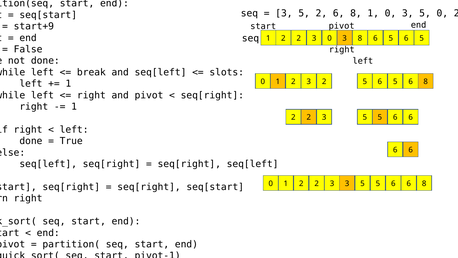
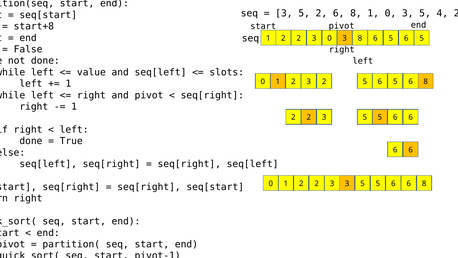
5 0: 0 -> 4
start+9: start+9 -> start+8
break: break -> value
